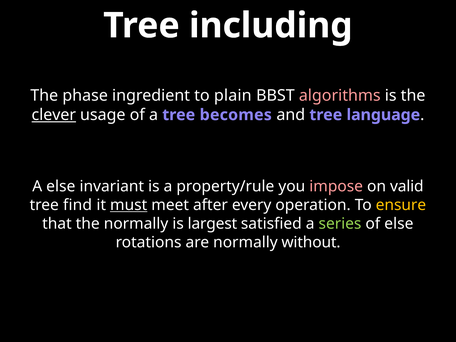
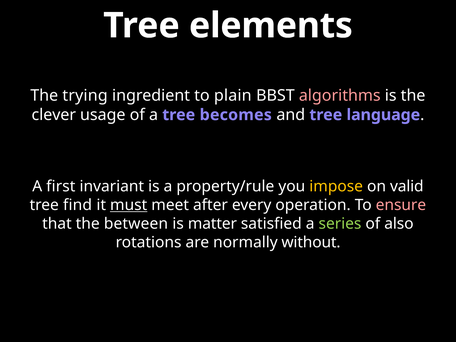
including: including -> elements
phase: phase -> trying
clever underline: present -> none
A else: else -> first
impose colour: pink -> yellow
ensure colour: yellow -> pink
the normally: normally -> between
largest: largest -> matter
of else: else -> also
